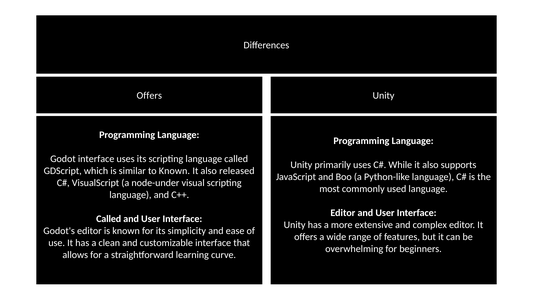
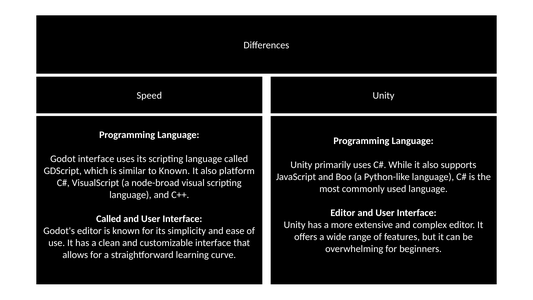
Offers at (149, 96): Offers -> Speed
released: released -> platform
node-under: node-under -> node-broad
